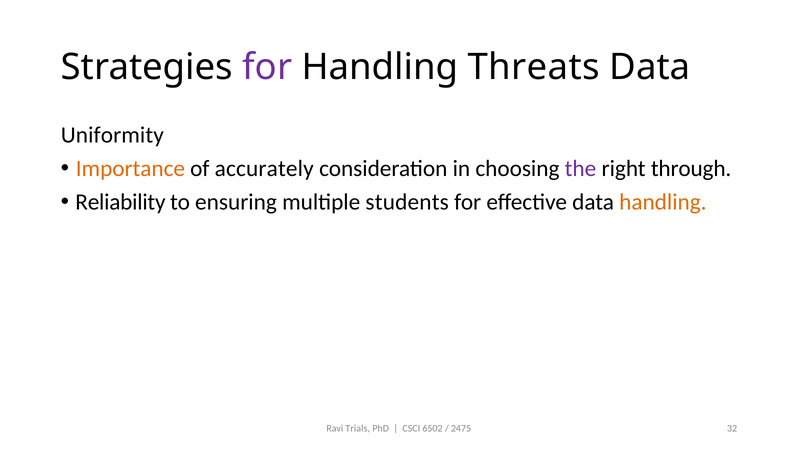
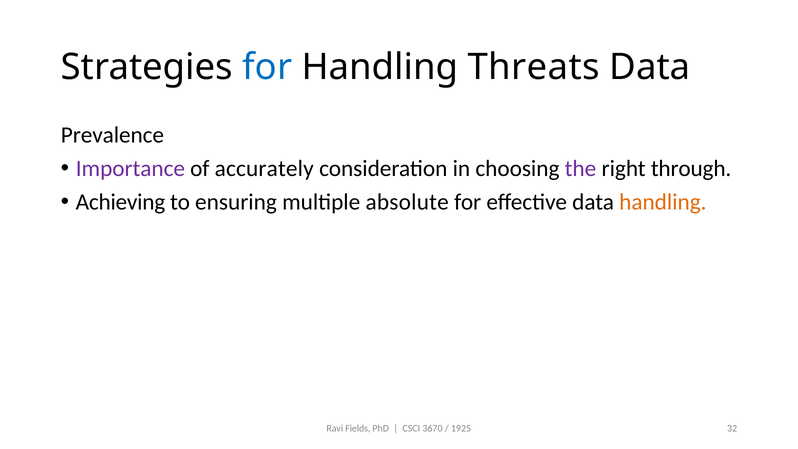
for at (267, 67) colour: purple -> blue
Uniformity: Uniformity -> Prevalence
Importance colour: orange -> purple
Reliability: Reliability -> Achieving
students: students -> absolute
Trials: Trials -> Fields
6502: 6502 -> 3670
2475: 2475 -> 1925
